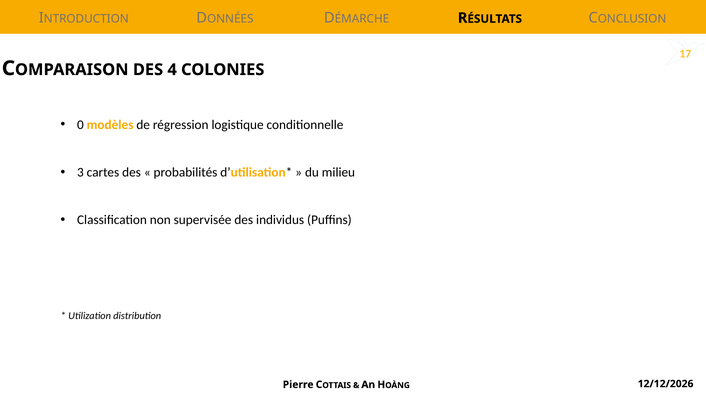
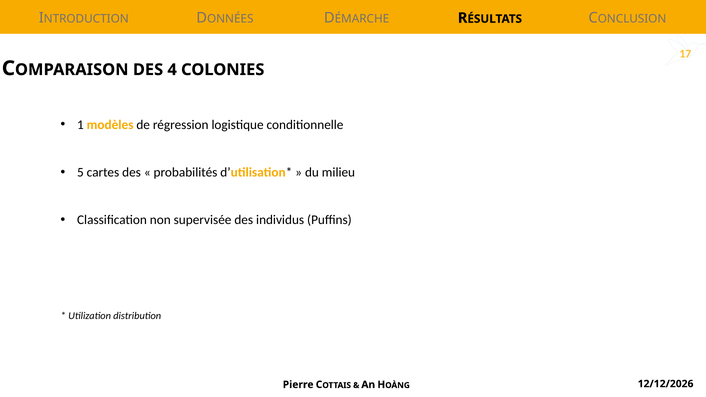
0: 0 -> 1
3: 3 -> 5
